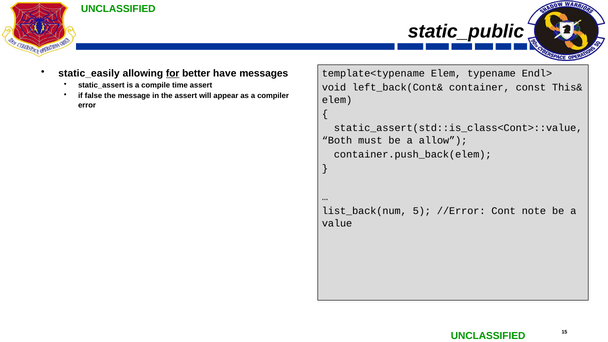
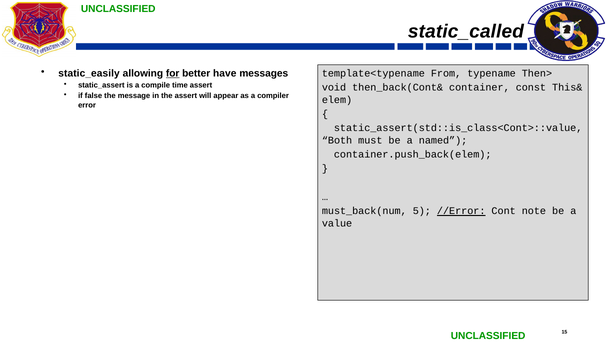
static_public: static_public -> static_called
template<typename Elem: Elem -> From
Endl>: Endl> -> Then>
left_back(Cont&: left_back(Cont& -> then_back(Cont&
allow: allow -> named
list_back(num: list_back(num -> must_back(num
//Error underline: none -> present
